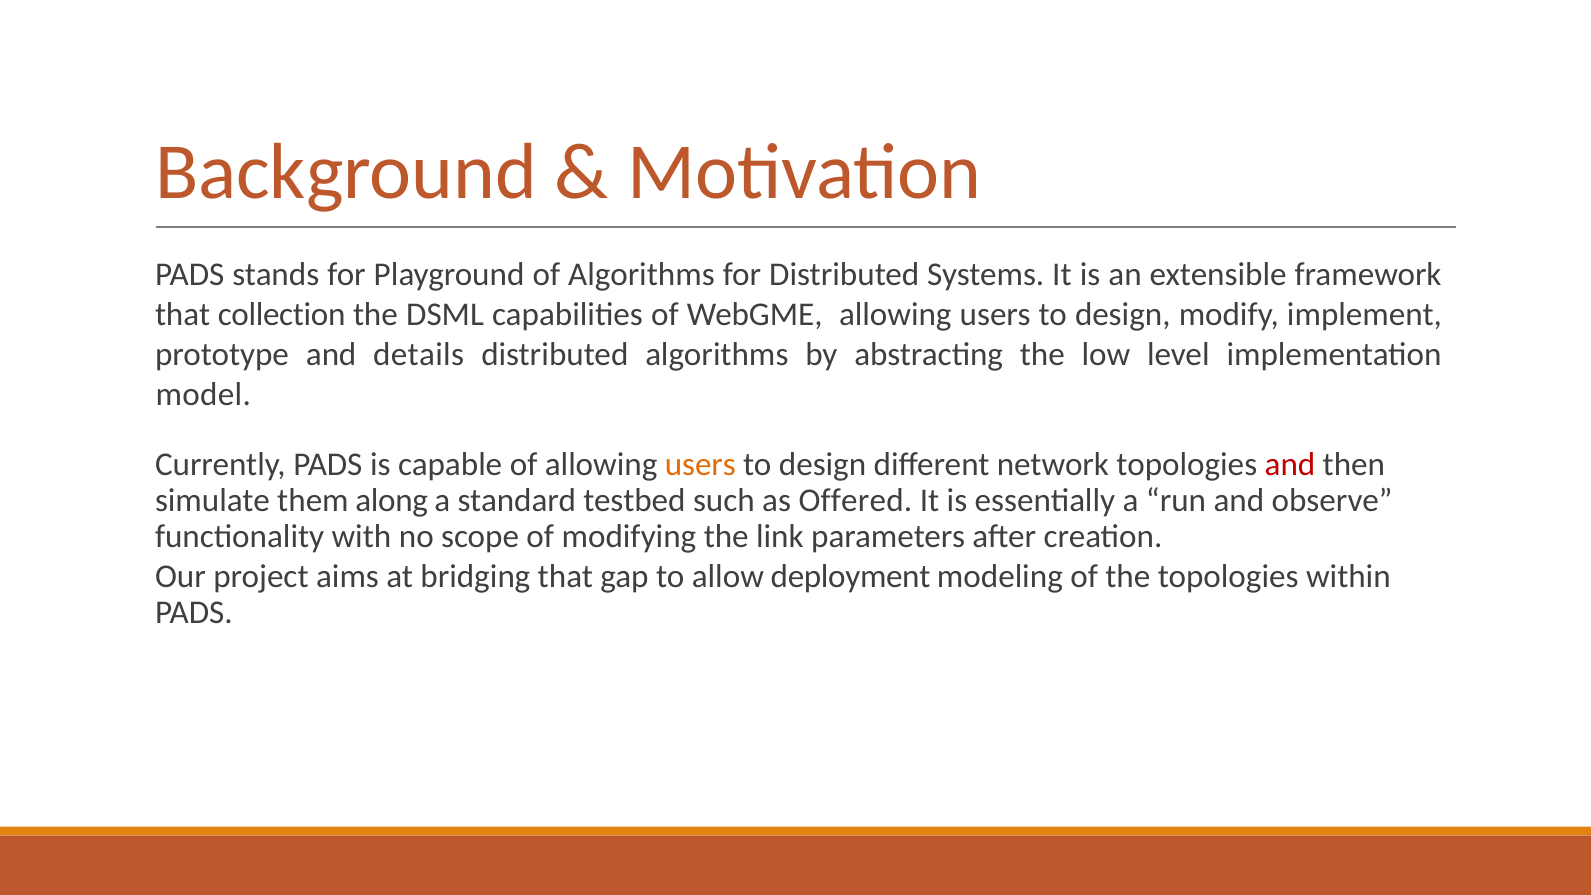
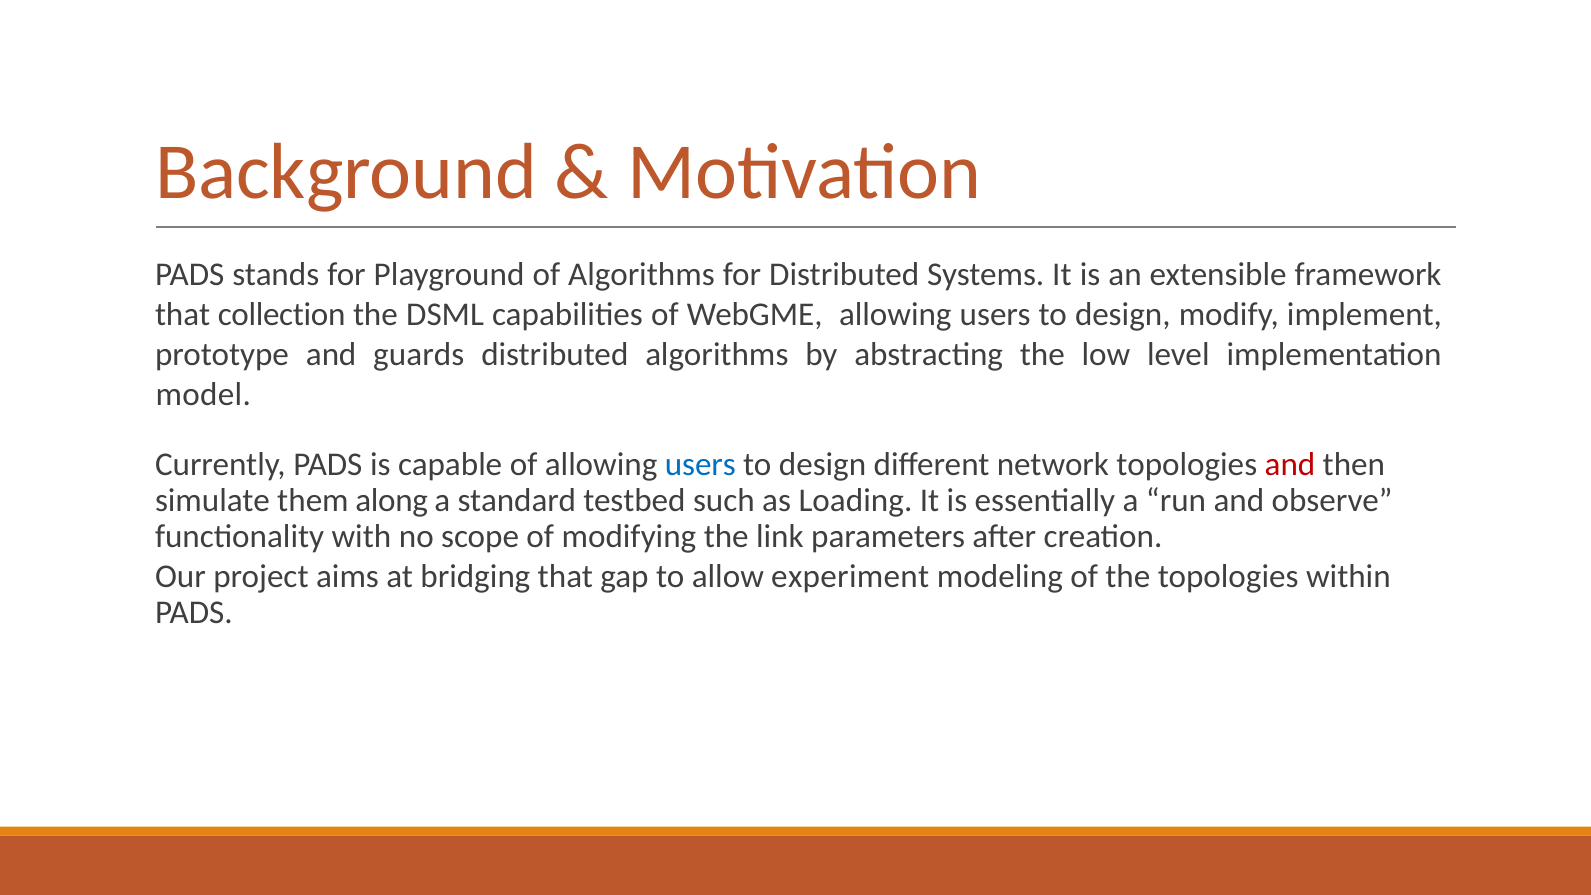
details: details -> guards
users at (700, 465) colour: orange -> blue
Offered: Offered -> Loading
deployment: deployment -> experiment
